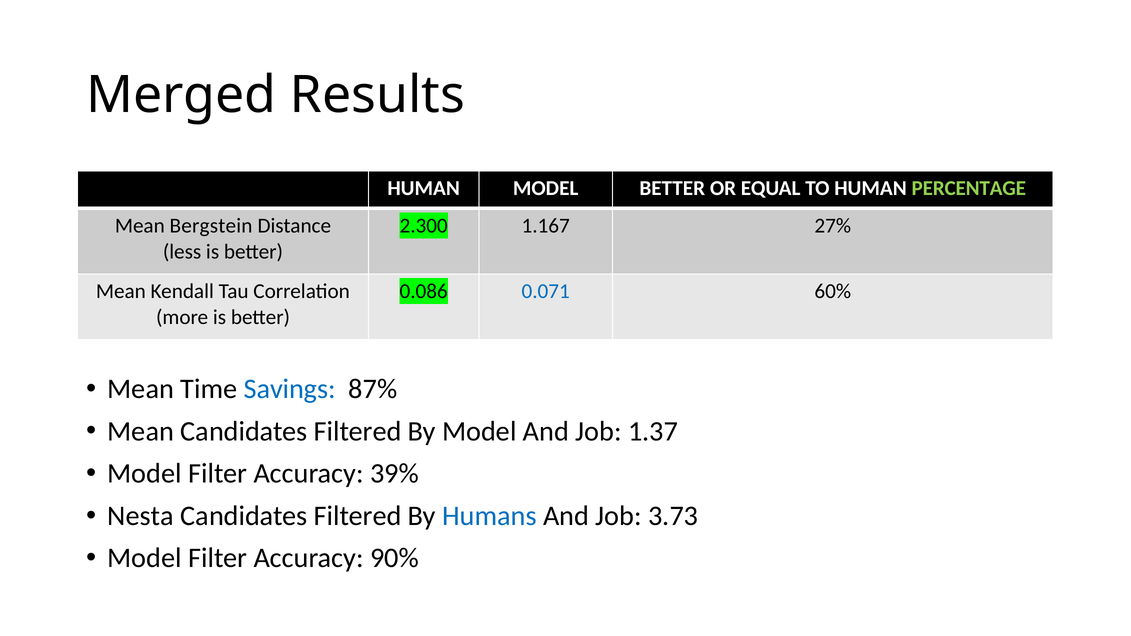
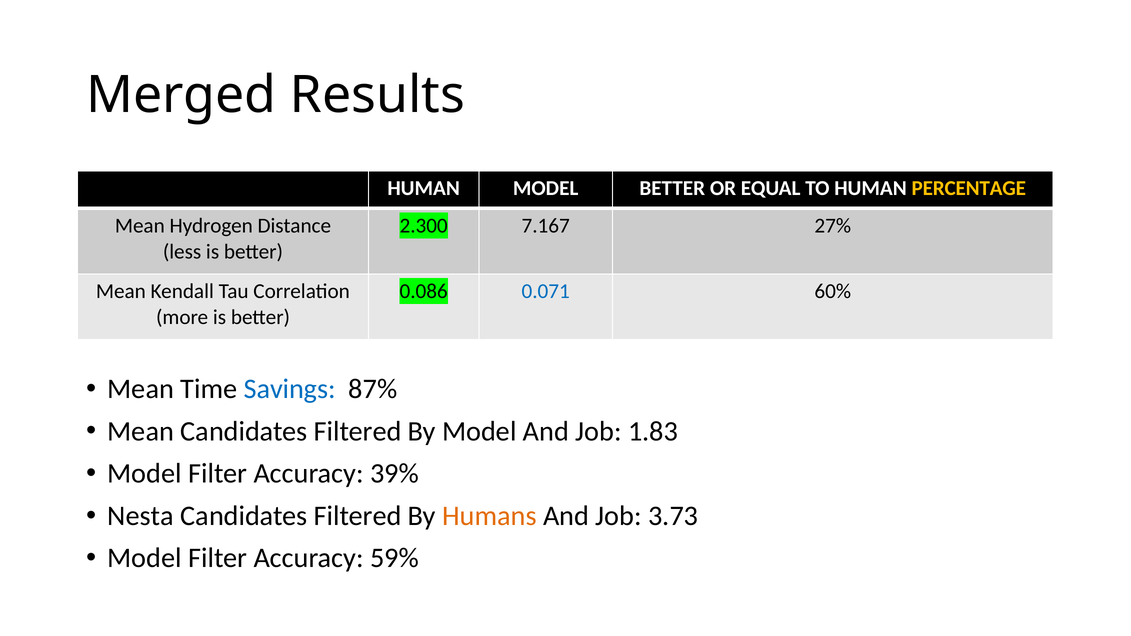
PERCENTAGE colour: light green -> yellow
Bergstein: Bergstein -> Hydrogen
1.167: 1.167 -> 7.167
1.37: 1.37 -> 1.83
Humans colour: blue -> orange
90%: 90% -> 59%
